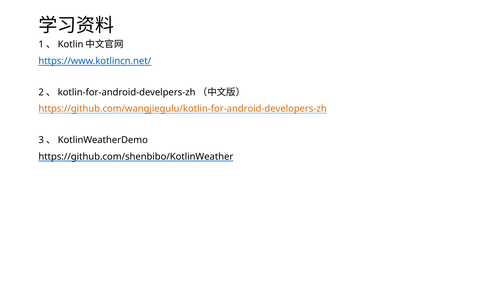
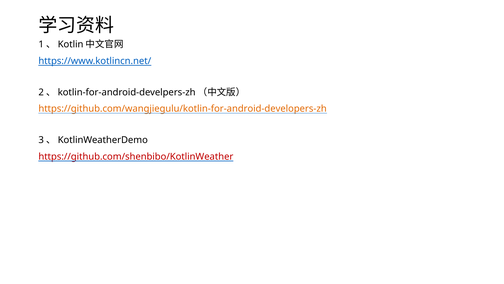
https://github.com/shenbibo/KotlinWeather colour: black -> red
